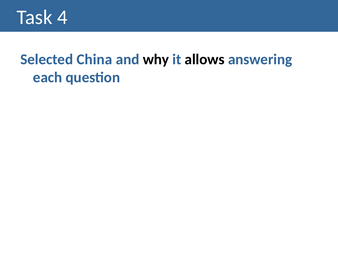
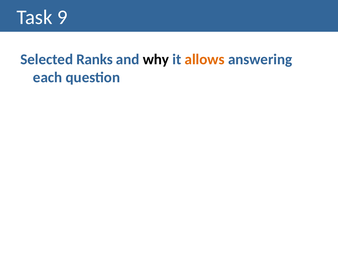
4: 4 -> 9
China: China -> Ranks
allows colour: black -> orange
